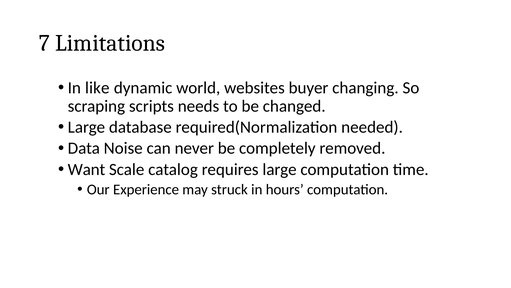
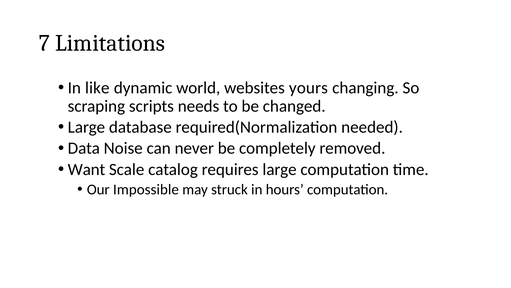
buyer: buyer -> yours
Experience: Experience -> Impossible
